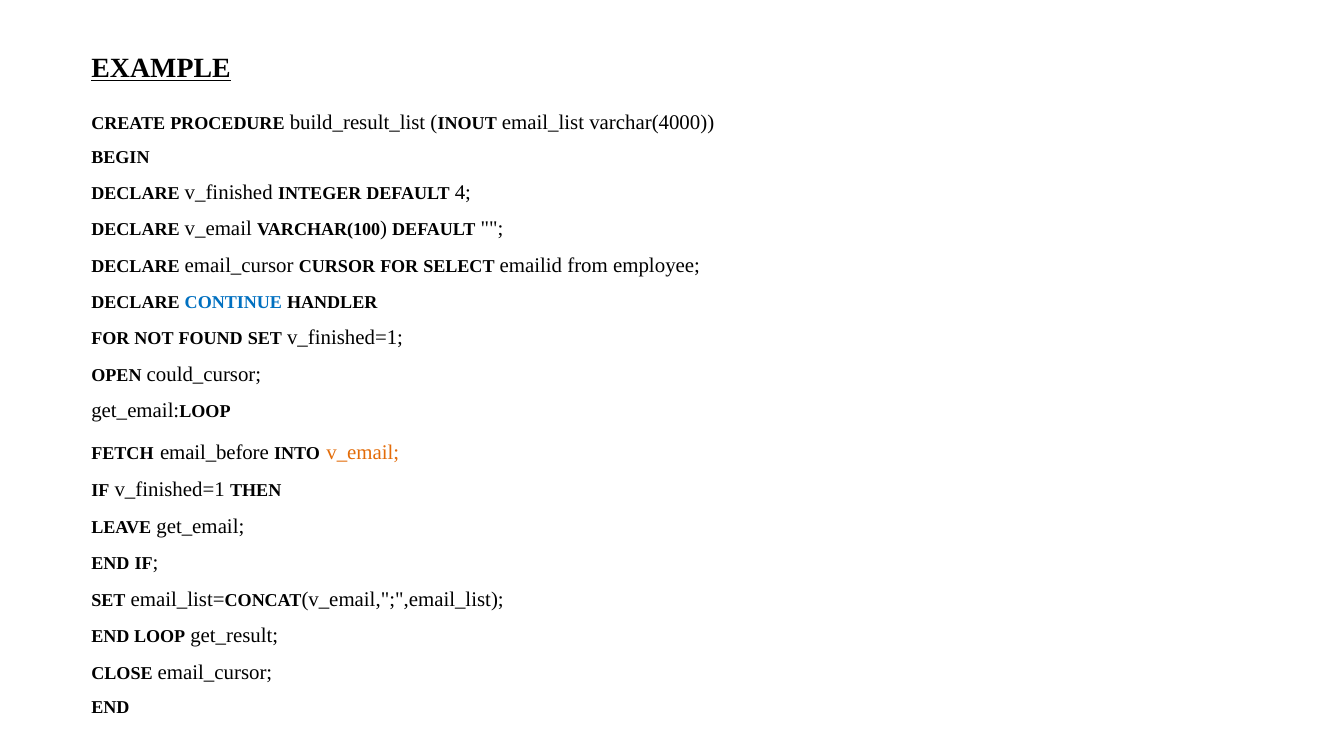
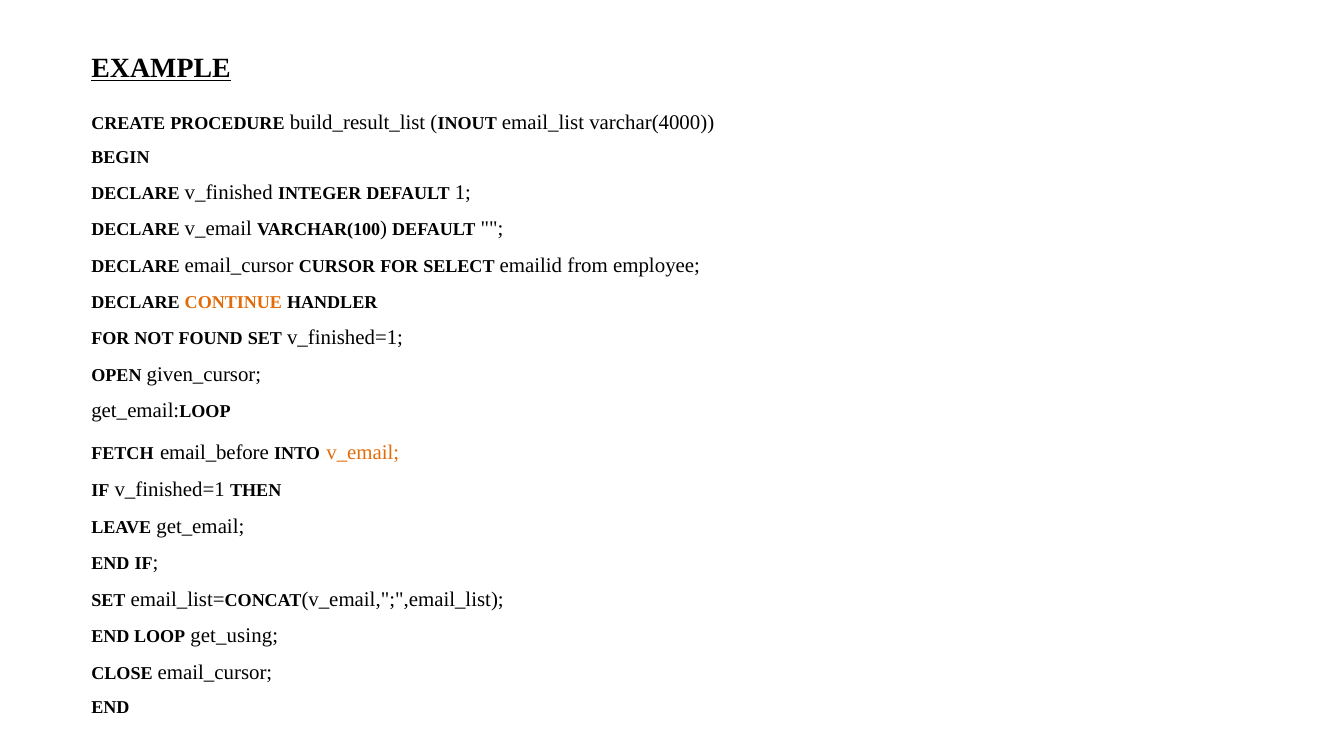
4: 4 -> 1
CONTINUE colour: blue -> orange
could_cursor: could_cursor -> given_cursor
get_result: get_result -> get_using
